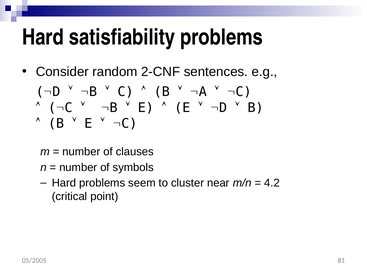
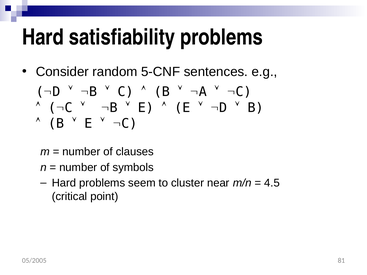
2-CNF: 2-CNF -> 5-CNF
4.2: 4.2 -> 4.5
